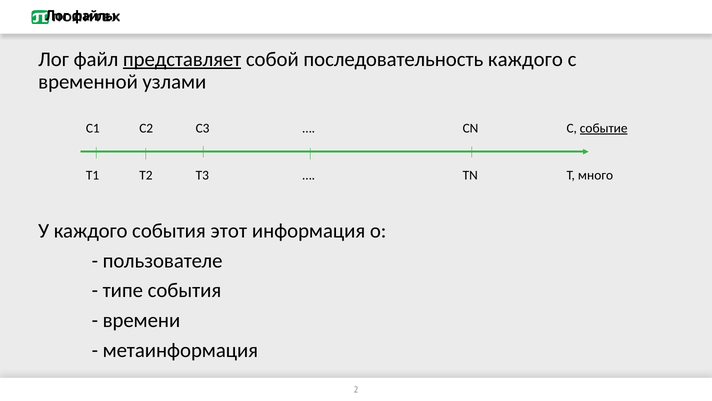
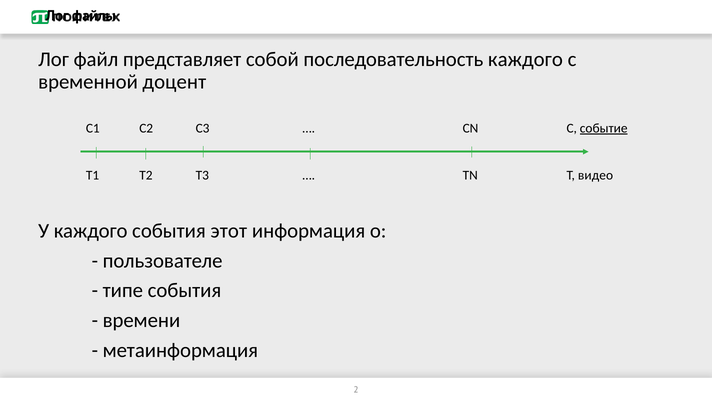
представляет underline: present -> none
узлами: узлами -> доцент
много: много -> видео
